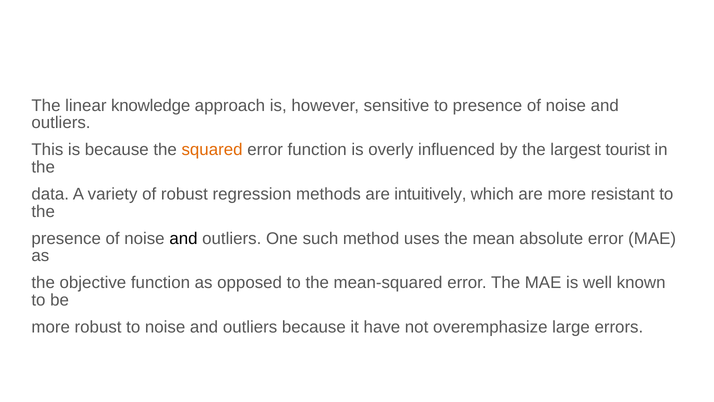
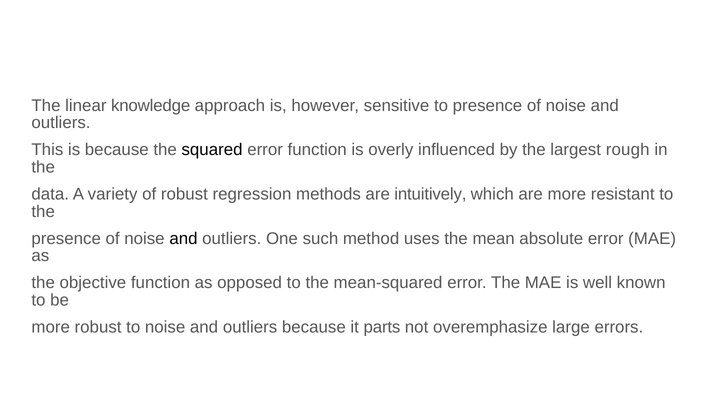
squared colour: orange -> black
tourist: tourist -> rough
have: have -> parts
